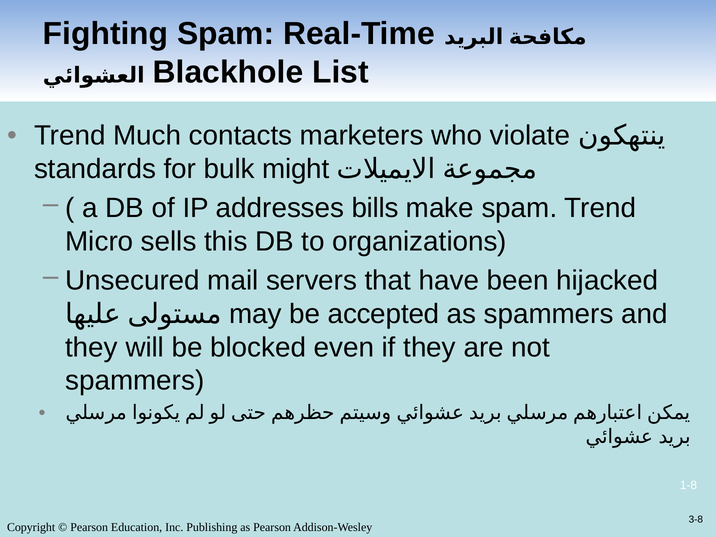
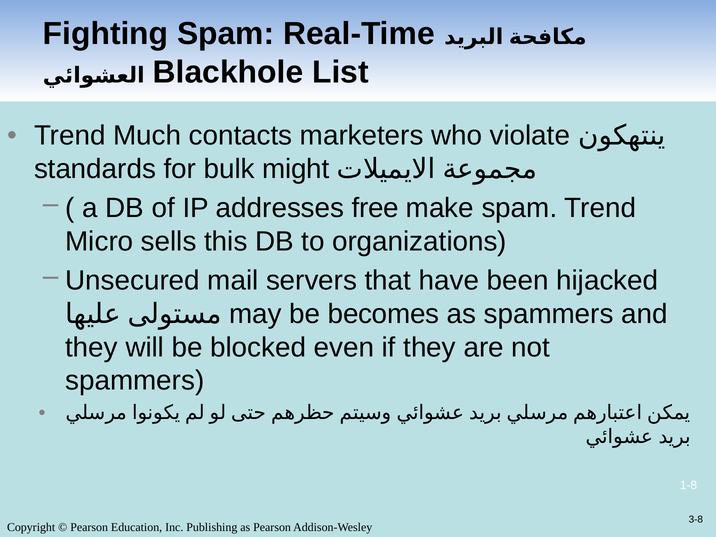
bills: bills -> free
accepted: accepted -> becomes
